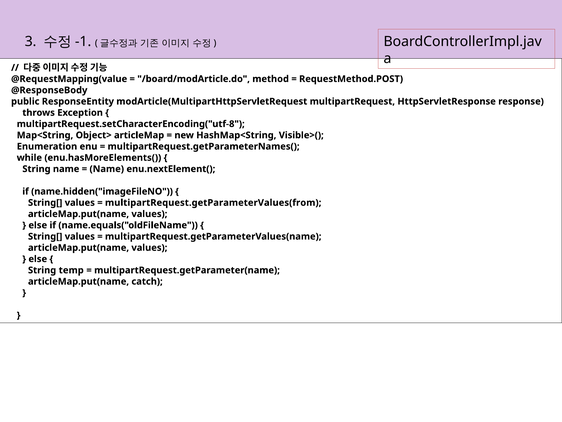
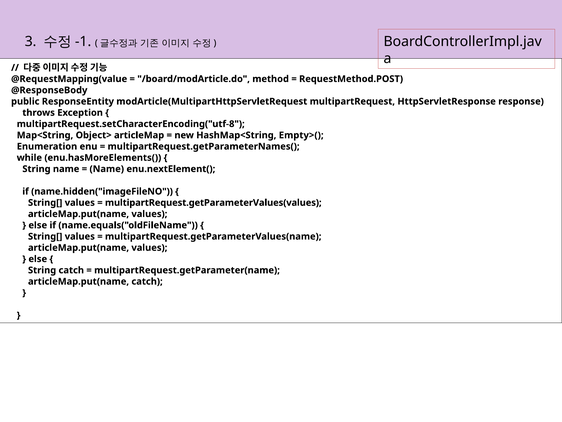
Visible>(: Visible>( -> Empty>(
multipartRequest.getParameterValues(from: multipartRequest.getParameterValues(from -> multipartRequest.getParameterValues(values
String temp: temp -> catch
